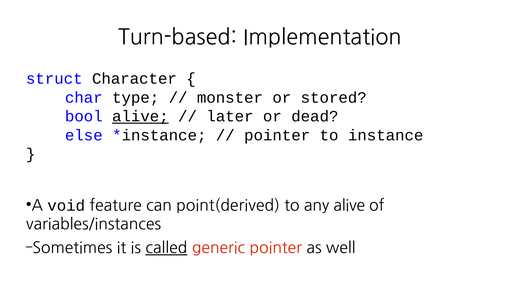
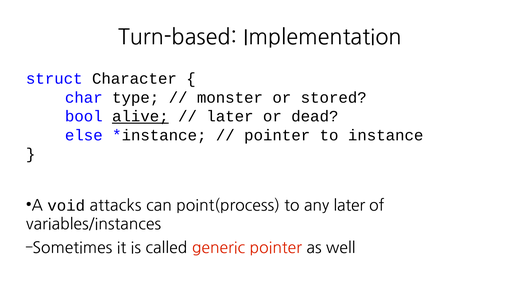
feature: feature -> attacks
point(derived: point(derived -> point(process
any alive: alive -> later
called underline: present -> none
